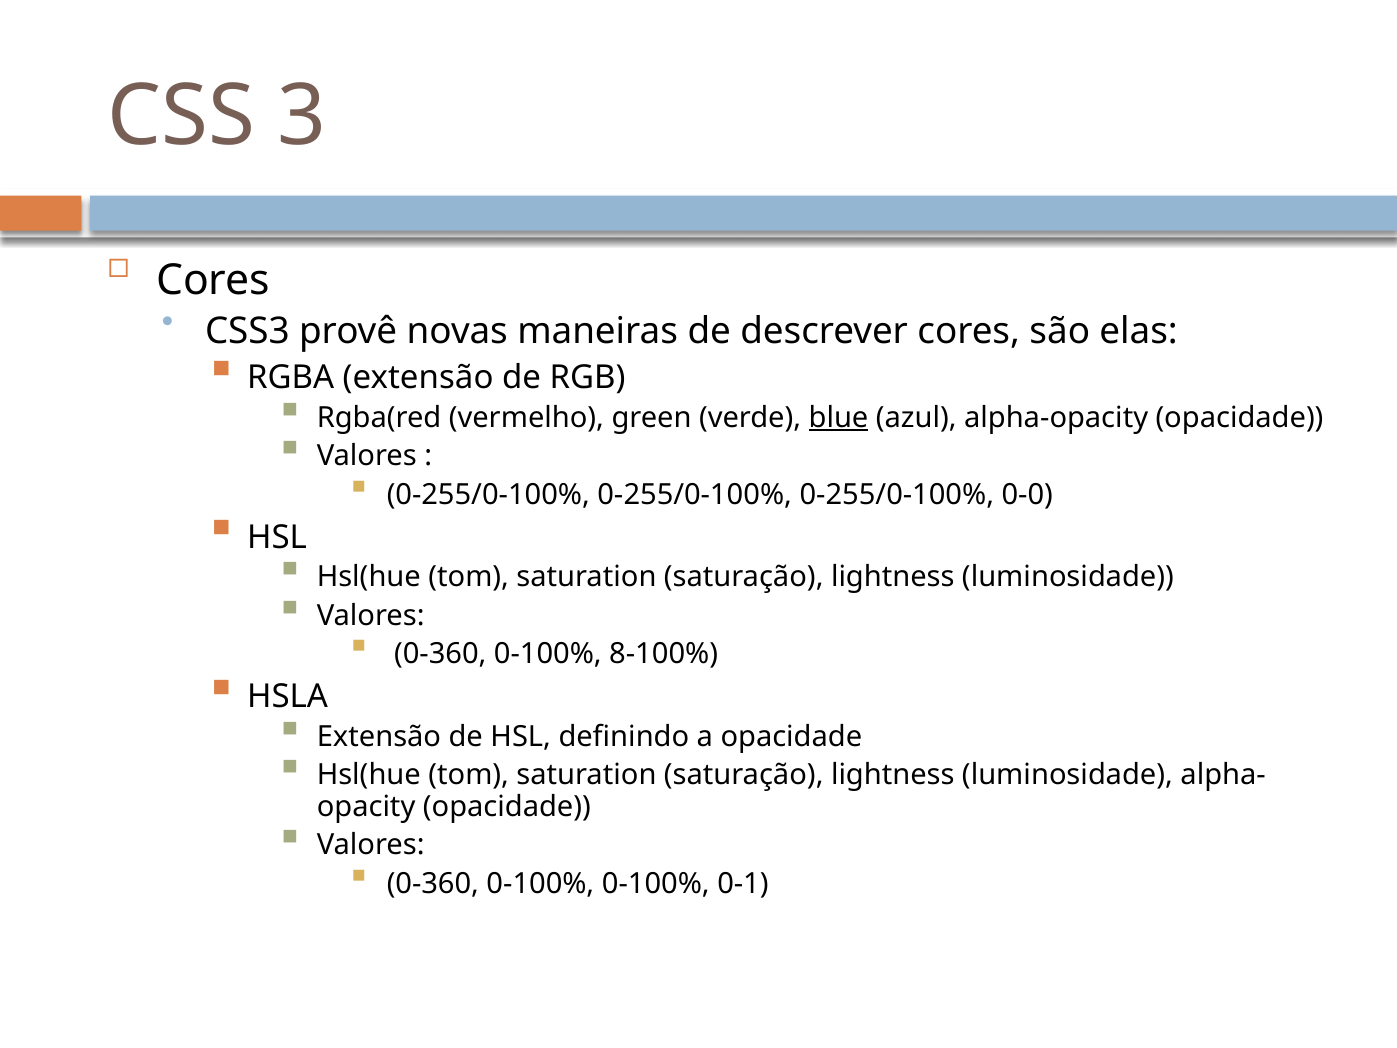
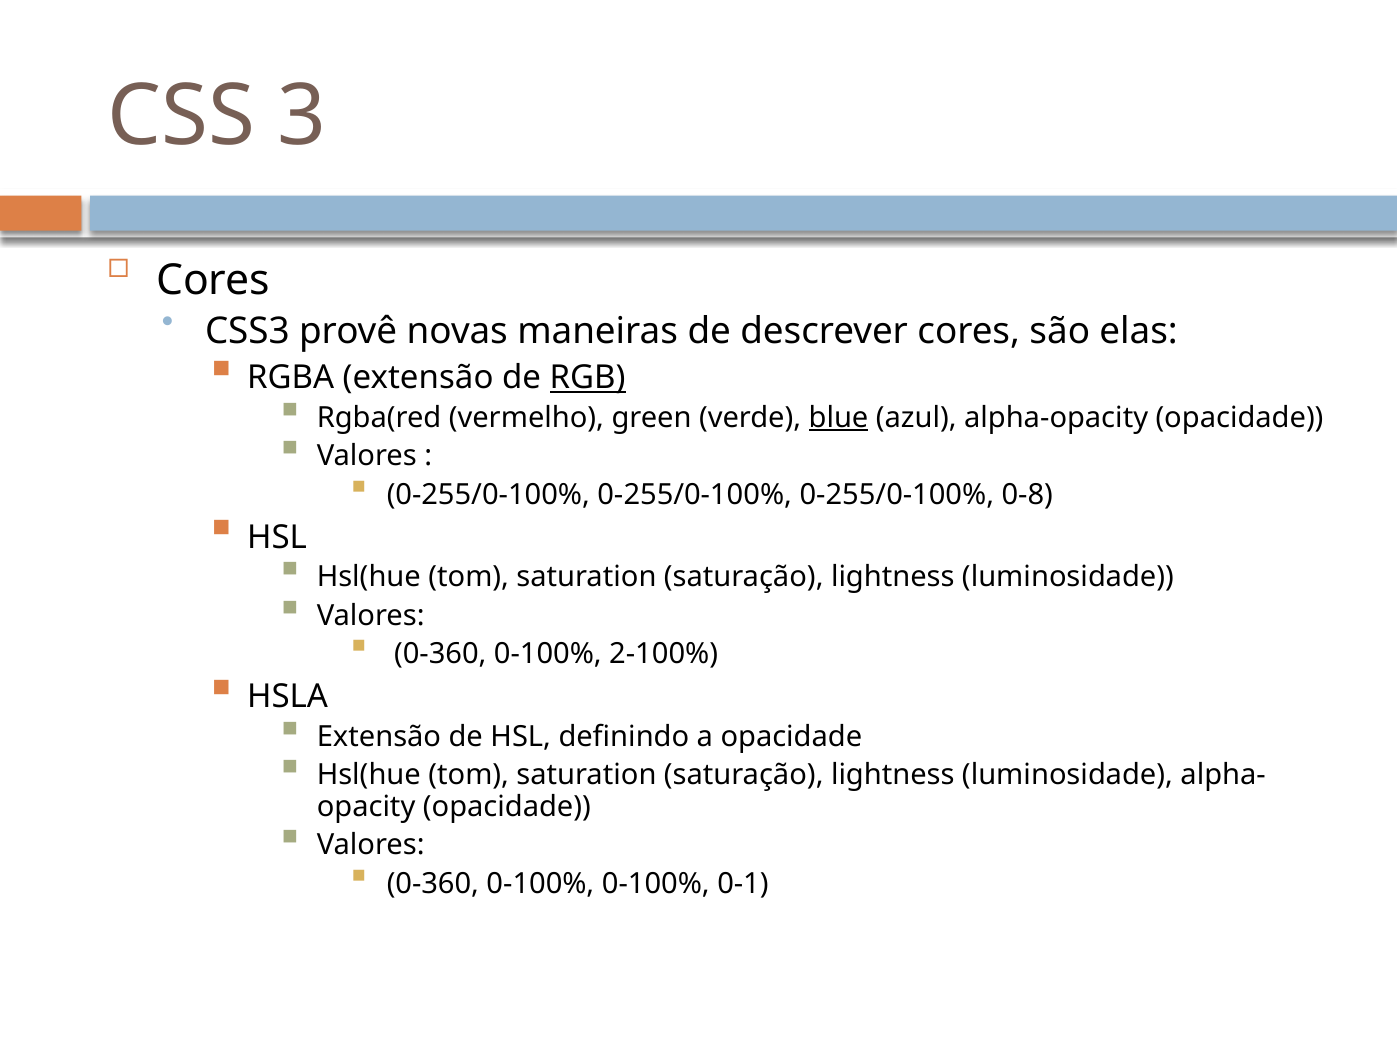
RGB underline: none -> present
0-0: 0-0 -> 0-8
8-100%: 8-100% -> 2-100%
